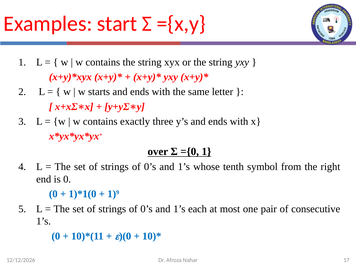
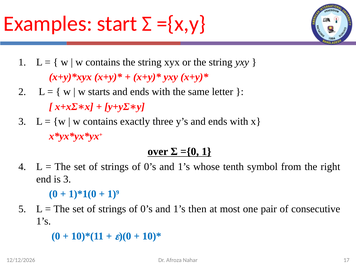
is 0: 0 -> 3
each: each -> then
